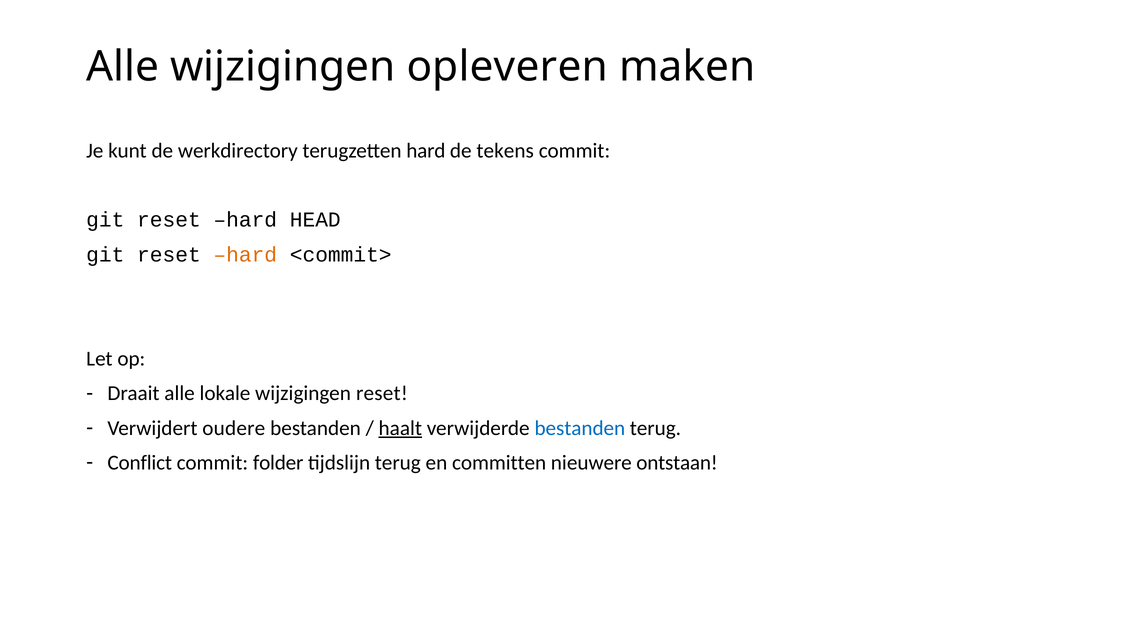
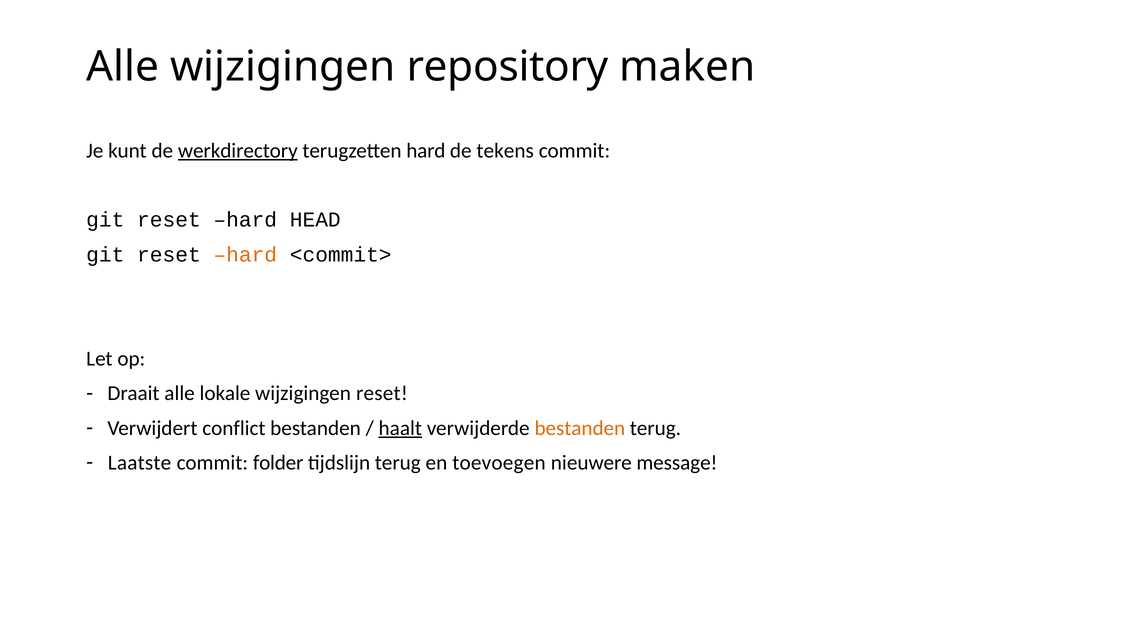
opleveren: opleveren -> repository
werkdirectory underline: none -> present
oudere: oudere -> conflict
bestanden at (580, 428) colour: blue -> orange
Conflict: Conflict -> Laatste
committen: committen -> toevoegen
ontstaan: ontstaan -> message
